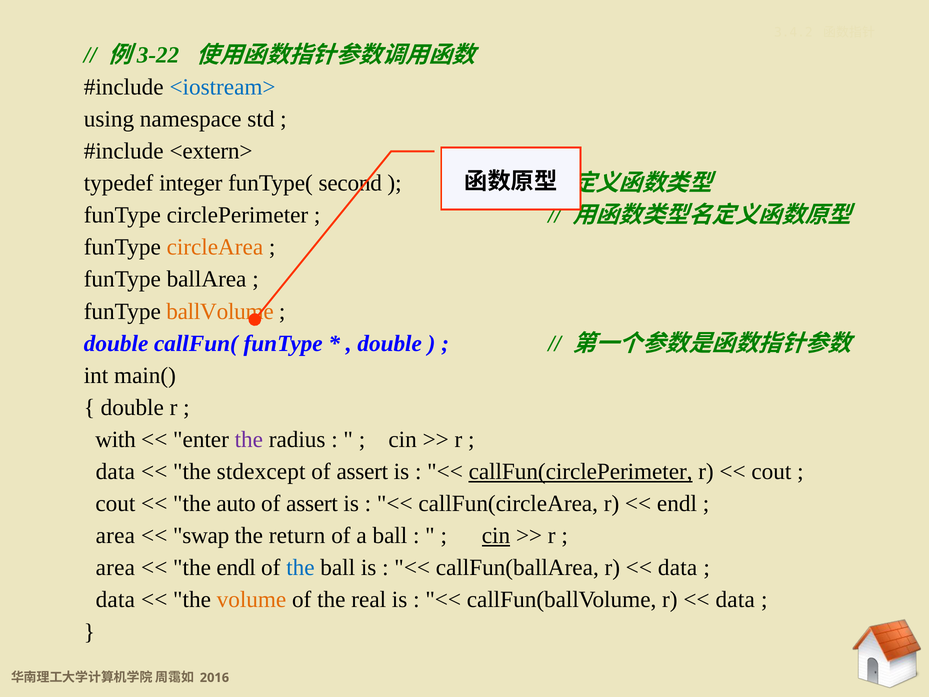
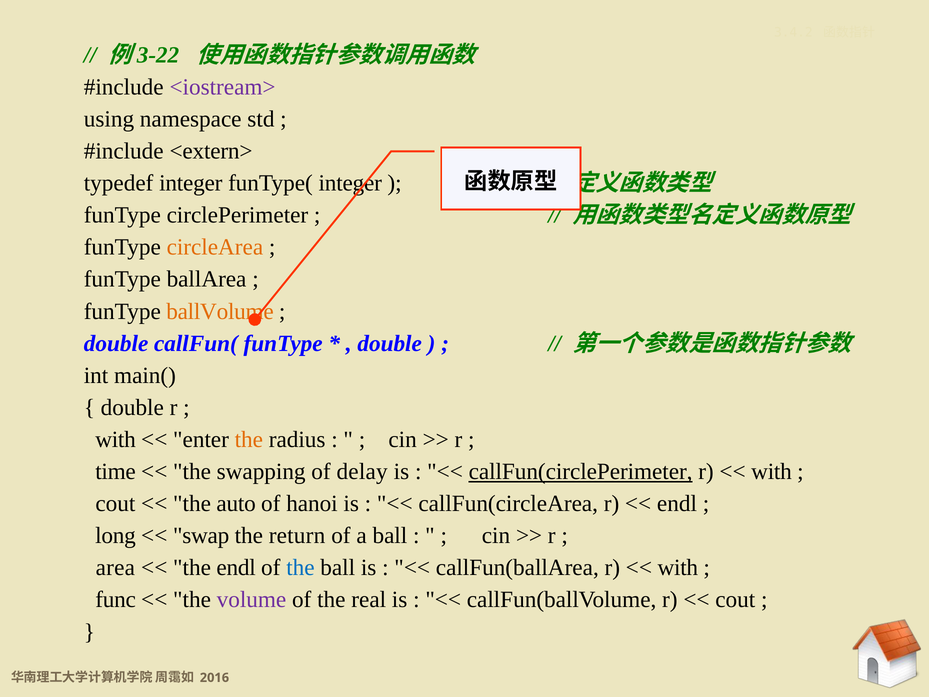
<iostream> colour: blue -> purple
funType( second: second -> integer
the at (249, 439) colour: purple -> orange
data at (115, 471): data -> time
stdexcept: stdexcept -> swapping
assert at (362, 471): assert -> delay
cout at (771, 471): cout -> with
assert at (312, 503): assert -> hanoi
area at (115, 536): area -> long
cin at (496, 536) underline: present -> none
data at (678, 568): data -> with
data at (115, 600): data -> func
volume colour: orange -> purple
data at (735, 600): data -> cout
